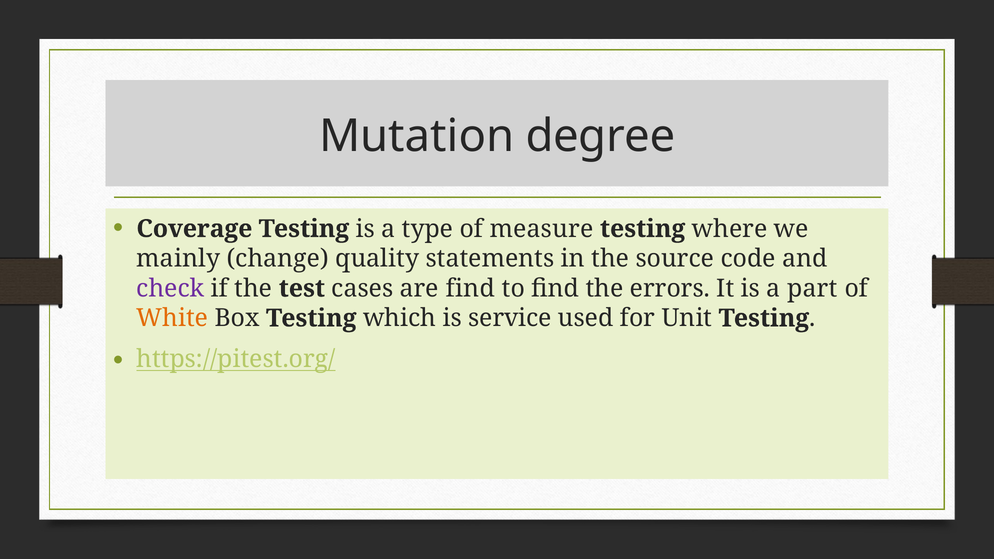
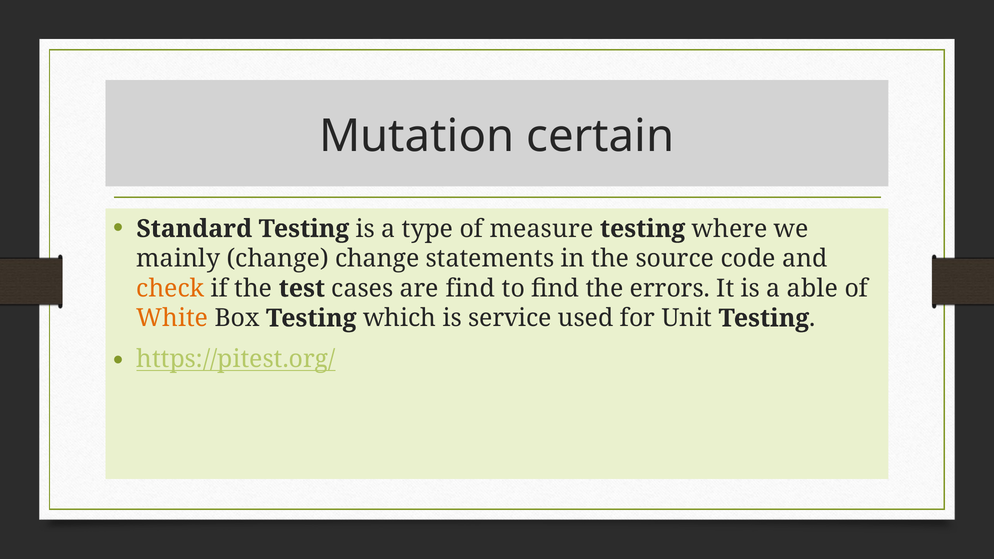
degree: degree -> certain
Coverage: Coverage -> Standard
change quality: quality -> change
check colour: purple -> orange
part: part -> able
